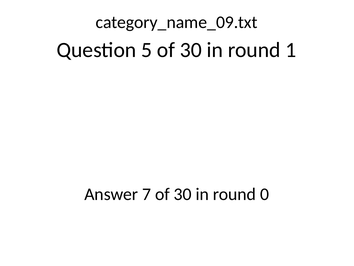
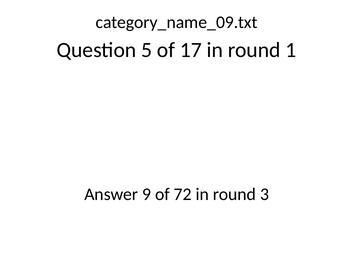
5 of 30: 30 -> 17
7: 7 -> 9
30 at (183, 194): 30 -> 72
0: 0 -> 3
